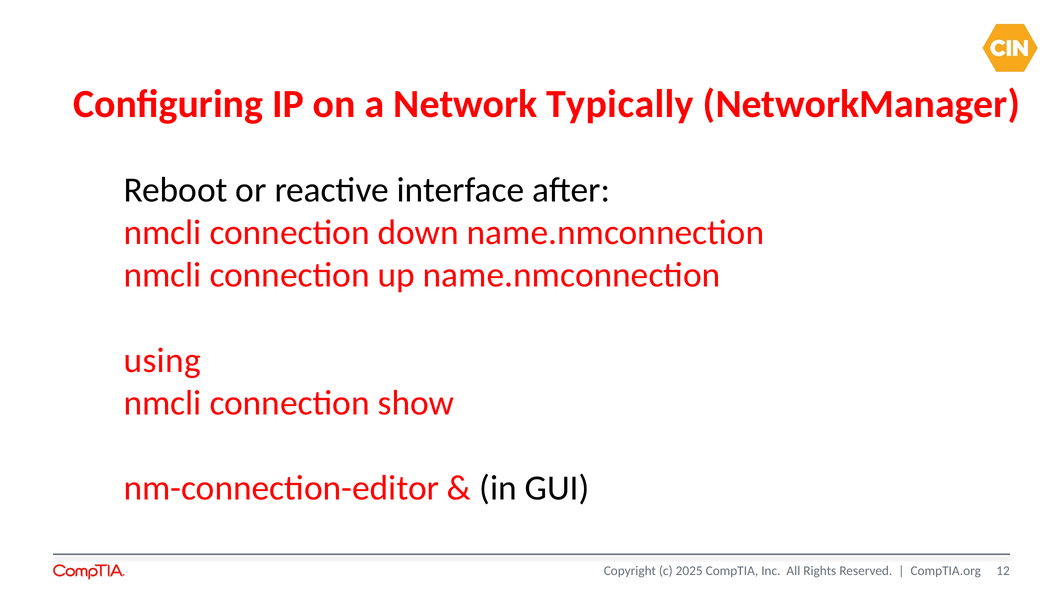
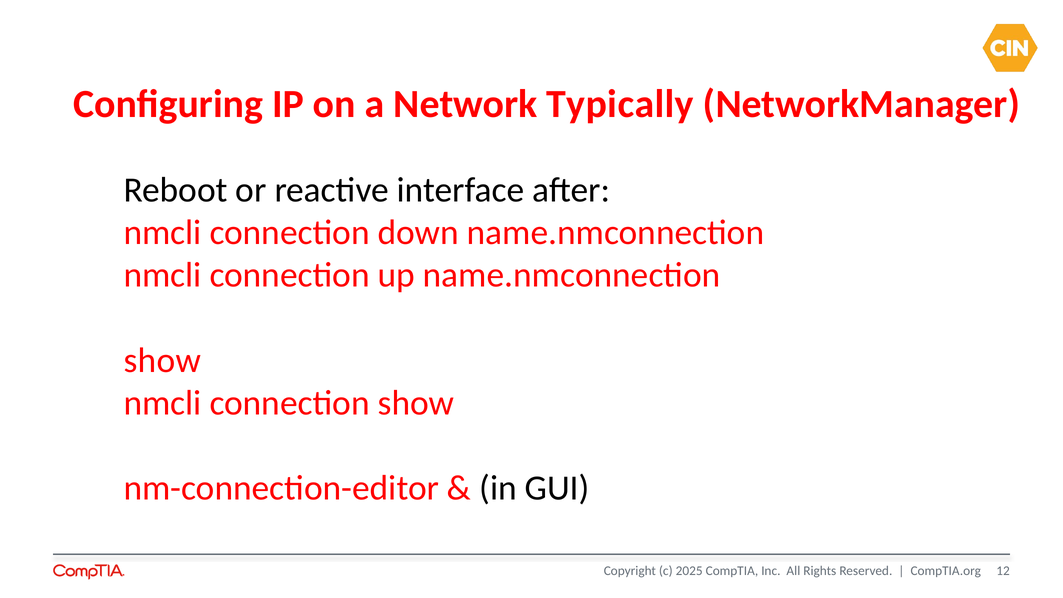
using at (162, 360): using -> show
